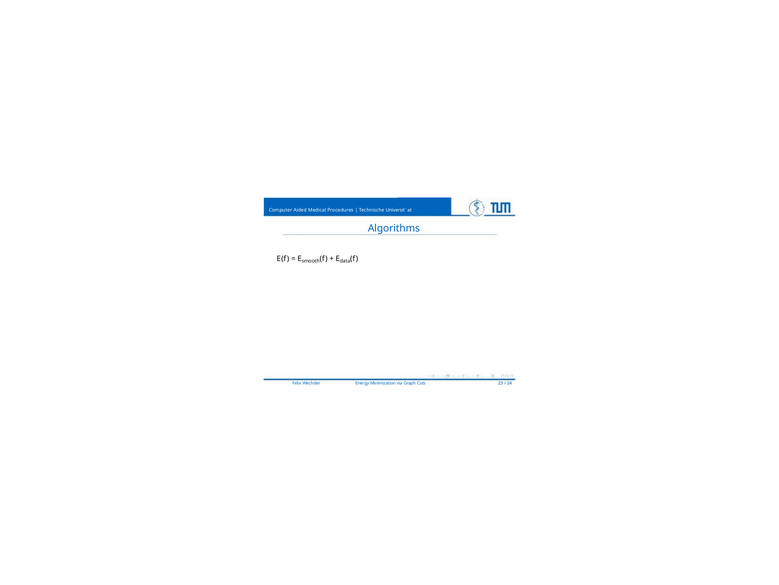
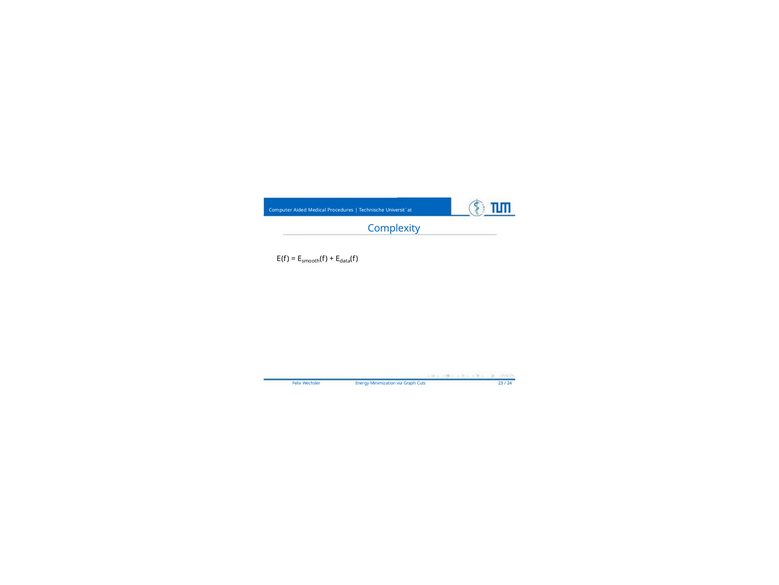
Algorithms: Algorithms -> Complexity
